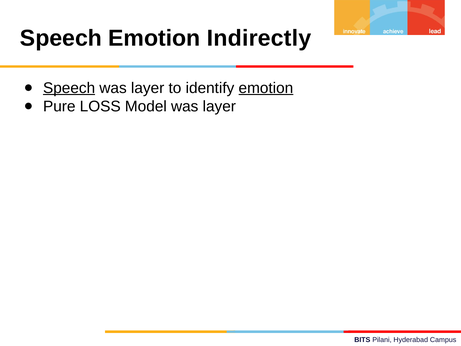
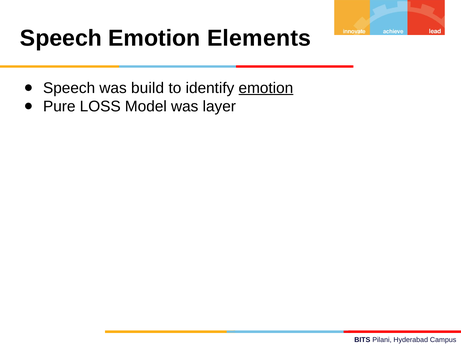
Indirectly: Indirectly -> Elements
Speech at (69, 88) underline: present -> none
layer at (148, 88): layer -> build
